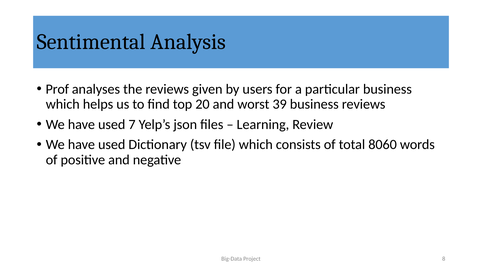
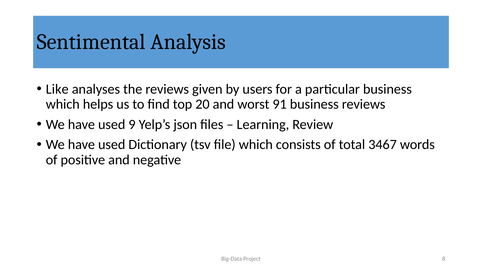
Prof: Prof -> Like
39: 39 -> 91
7: 7 -> 9
8060: 8060 -> 3467
